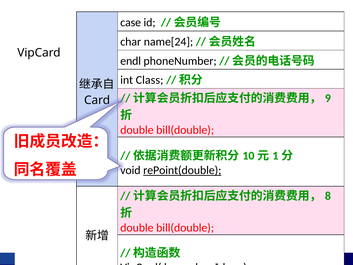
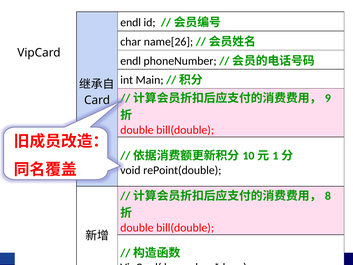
case at (131, 23): case -> endl
name[24: name[24 -> name[26
Class: Class -> Main
rePoint(double underline: present -> none
